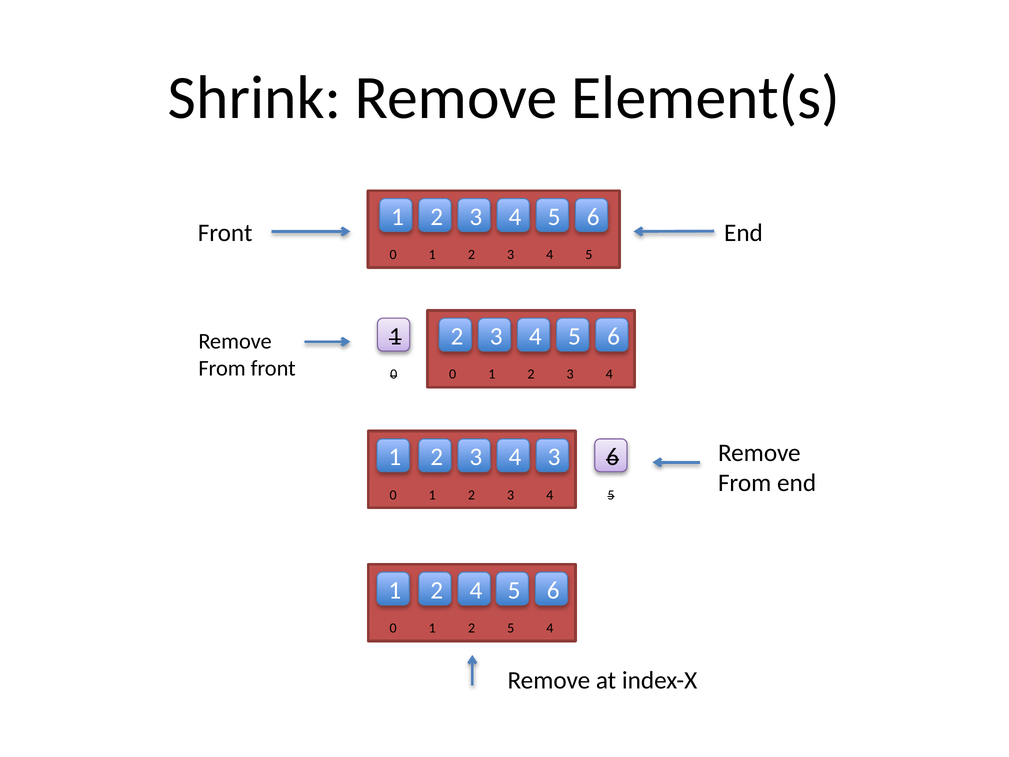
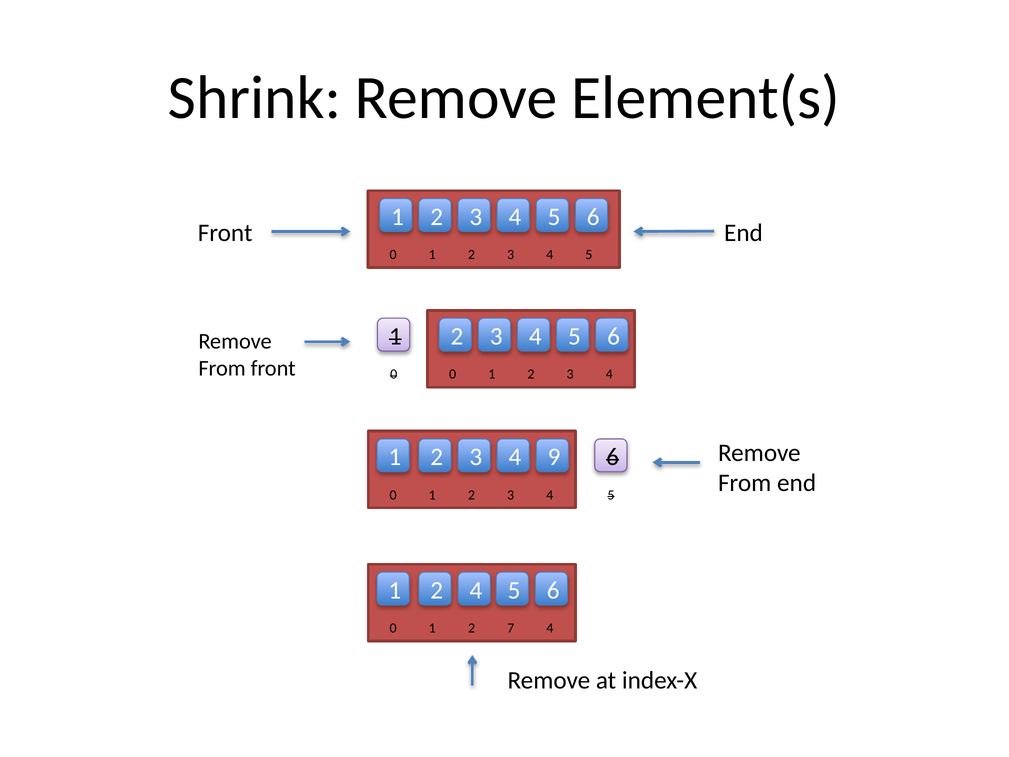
4 3: 3 -> 9
2 5: 5 -> 7
